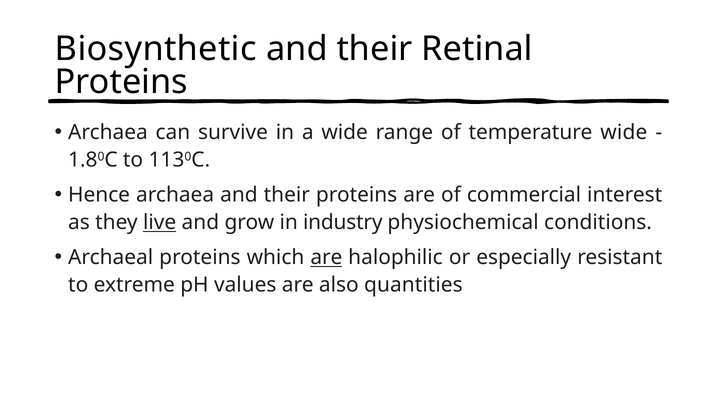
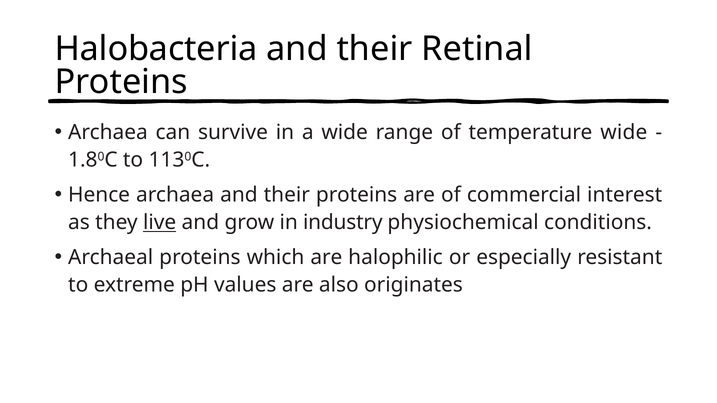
Biosynthetic: Biosynthetic -> Halobacteria
are at (326, 258) underline: present -> none
quantities: quantities -> originates
